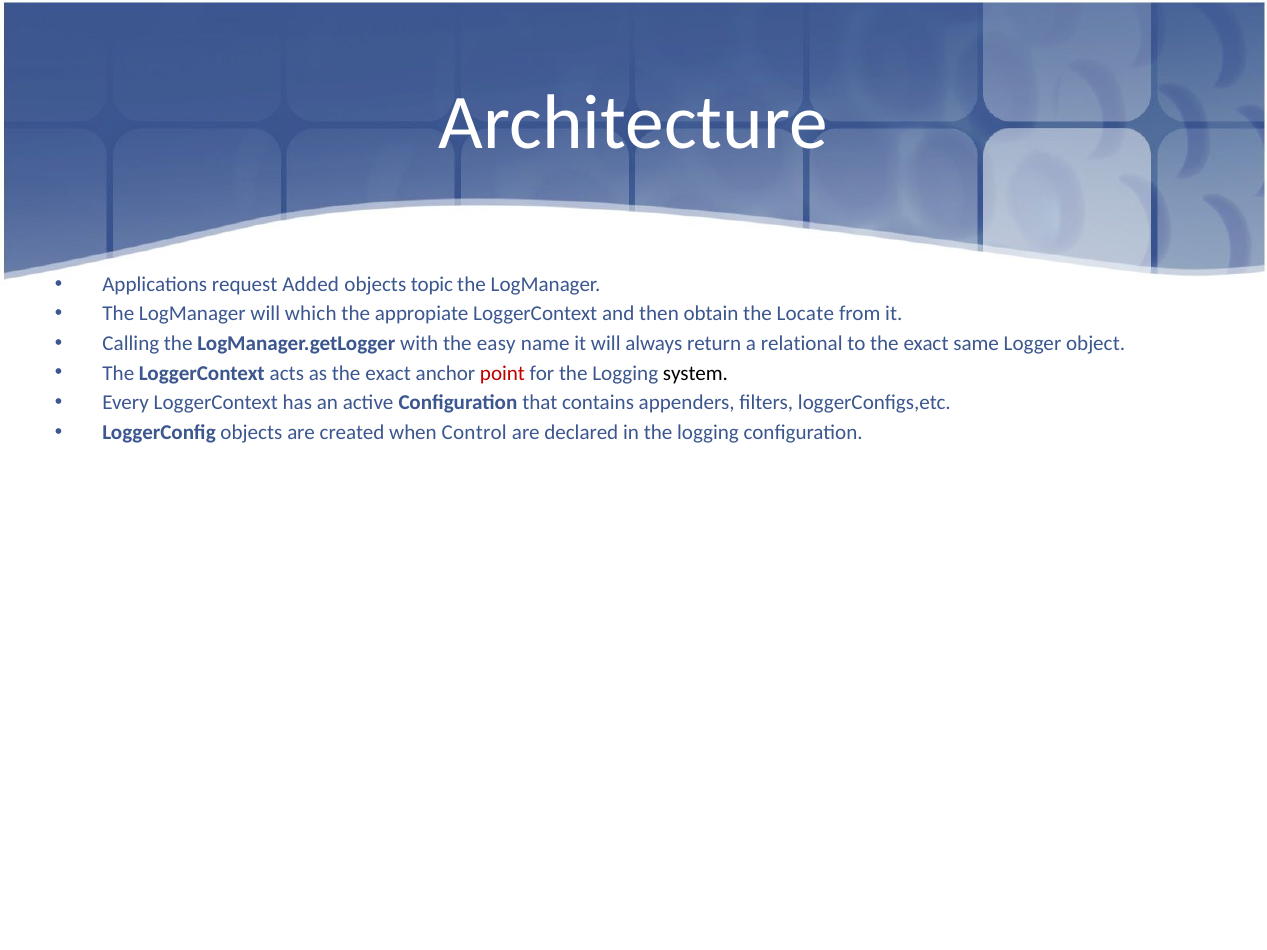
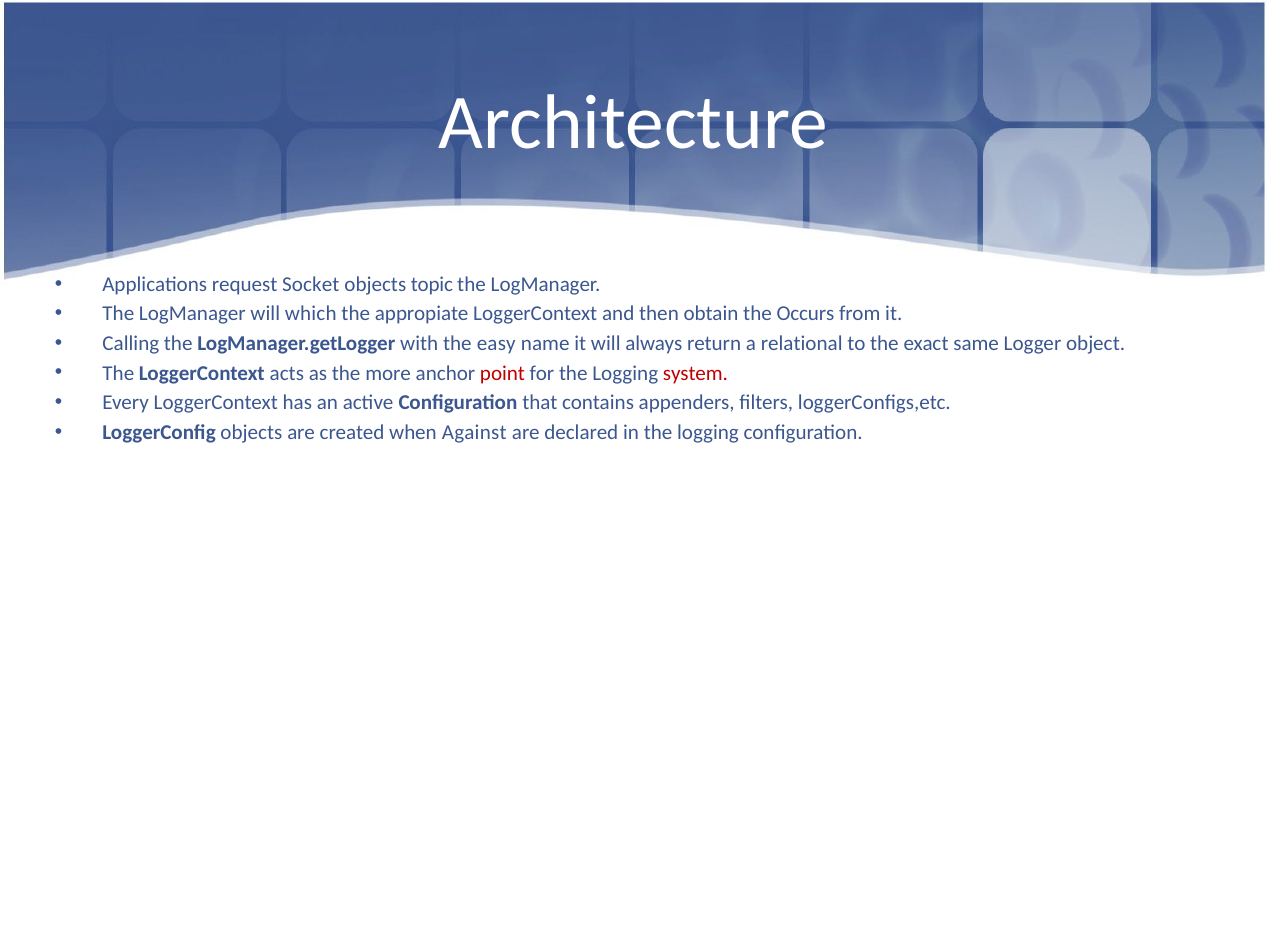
Added: Added -> Socket
Locate: Locate -> Occurs
as the exact: exact -> more
system colour: black -> red
Control: Control -> Against
